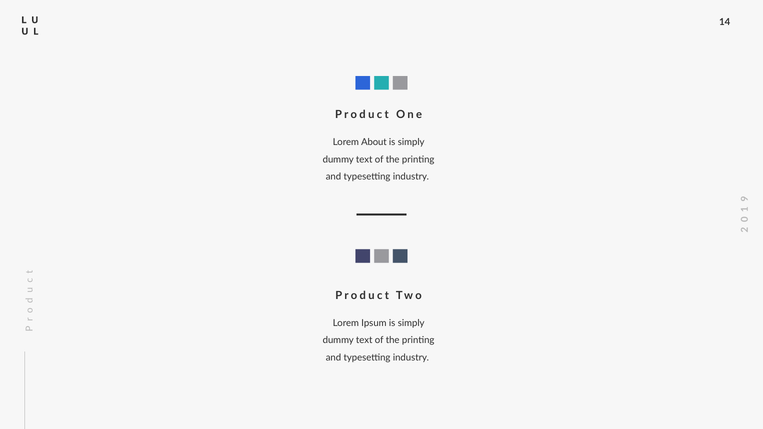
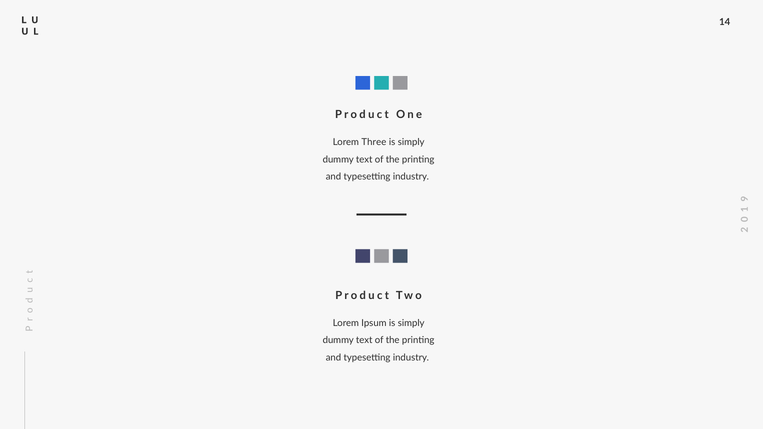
About: About -> Three
